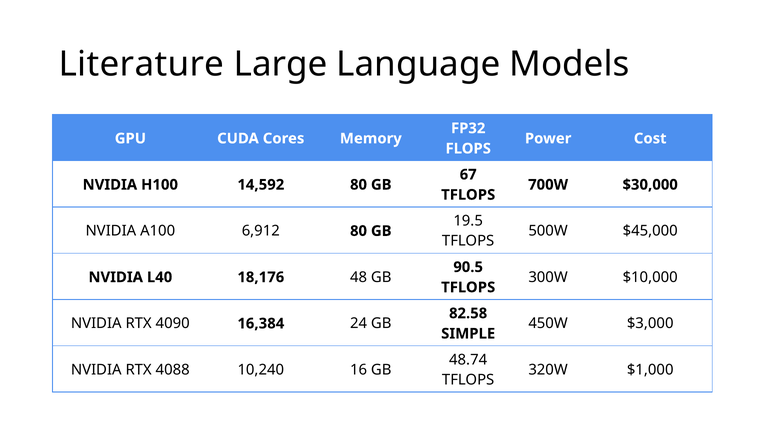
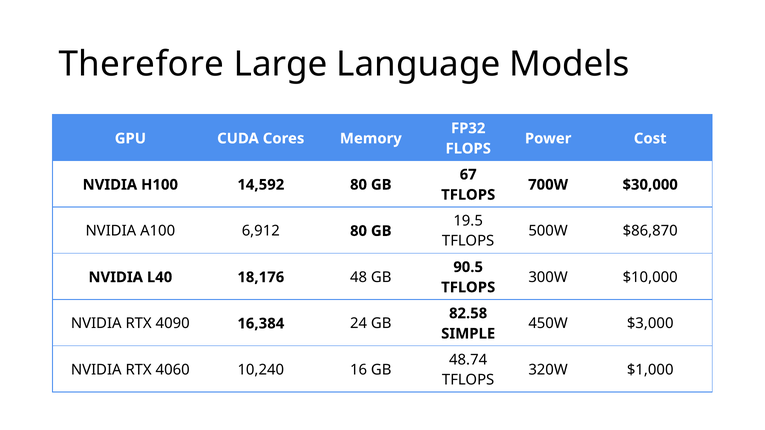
Literature: Literature -> Therefore
$45,000: $45,000 -> $86,870
4088: 4088 -> 4060
